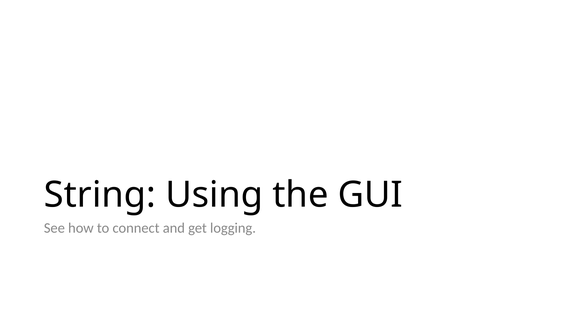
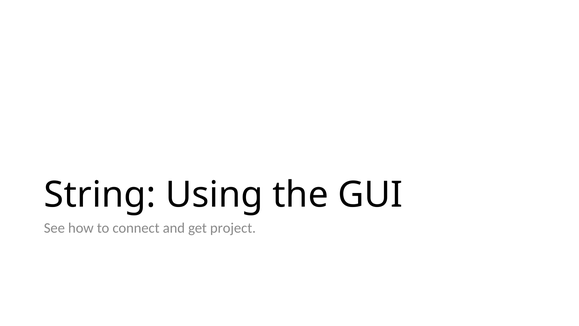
logging: logging -> project
